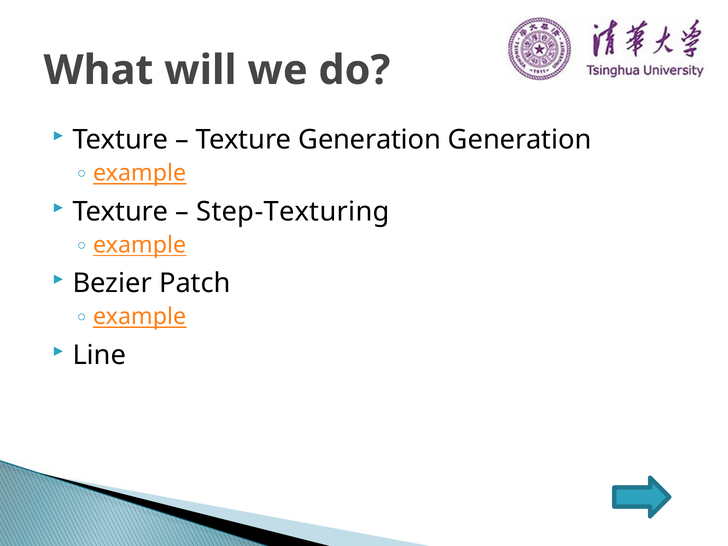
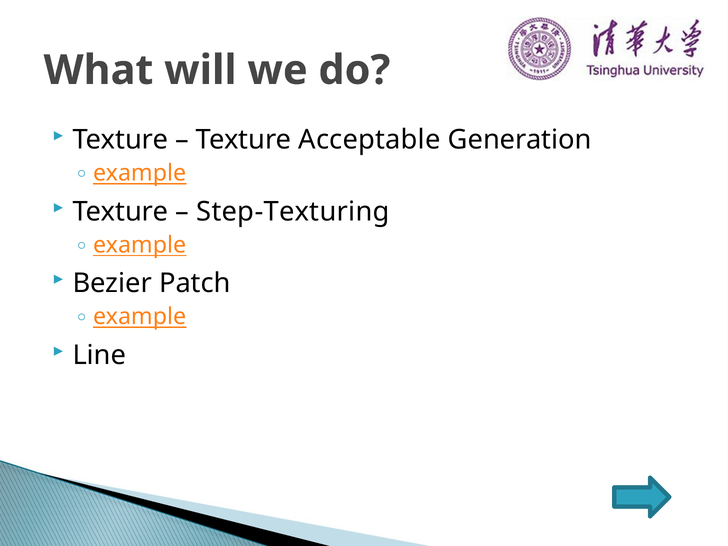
Texture Generation: Generation -> Acceptable
